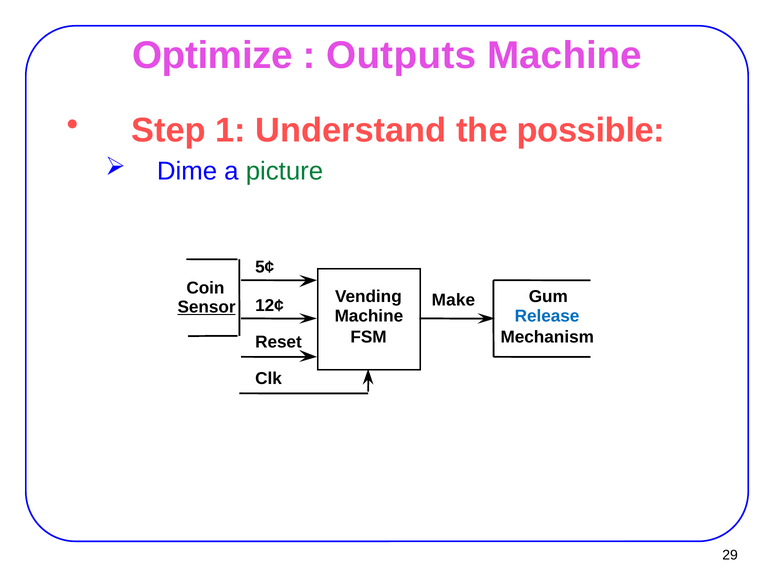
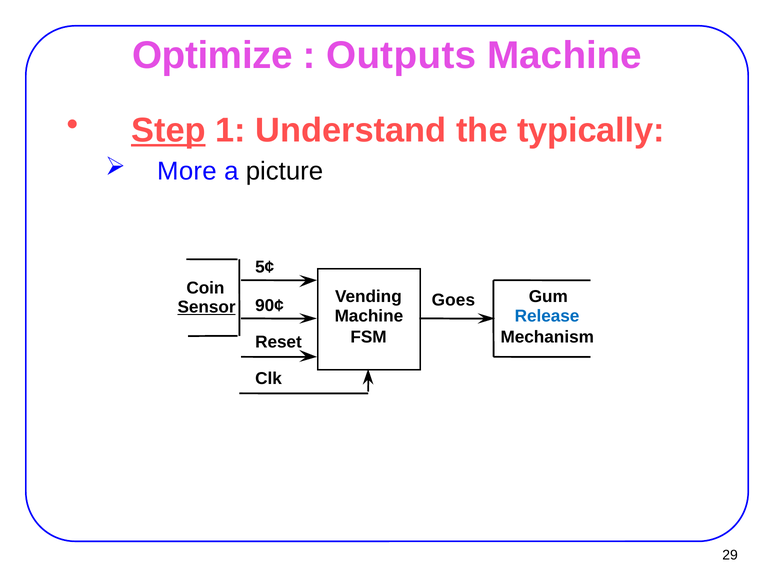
Step underline: none -> present
possible: possible -> typically
Dime: Dime -> More
picture colour: green -> black
Make: Make -> Goes
12¢: 12¢ -> 90¢
